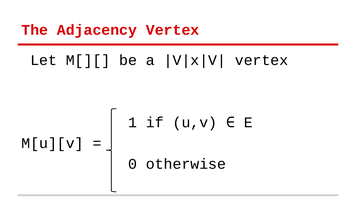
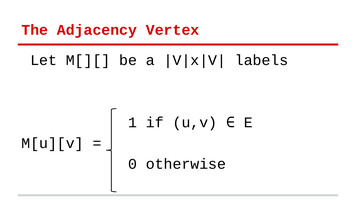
vertex at (262, 60): vertex -> labels
